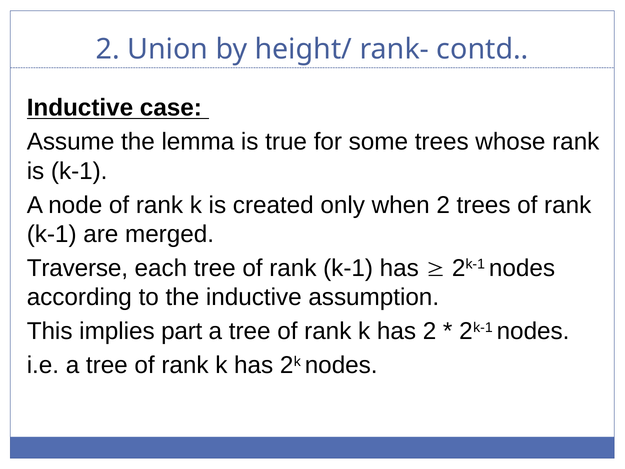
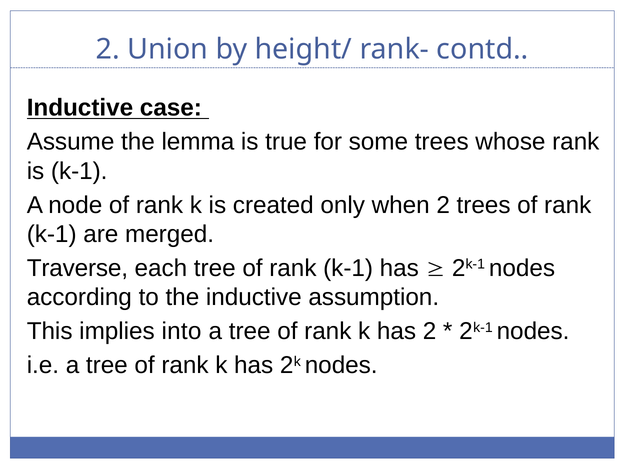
part: part -> into
